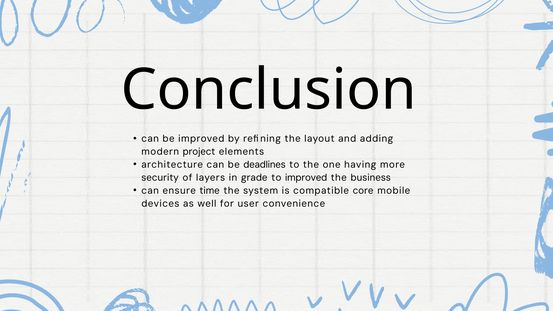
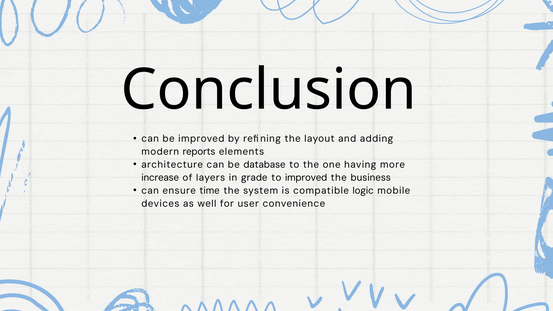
project: project -> reports
deadlines: deadlines -> database
security: security -> increase
core: core -> logic
